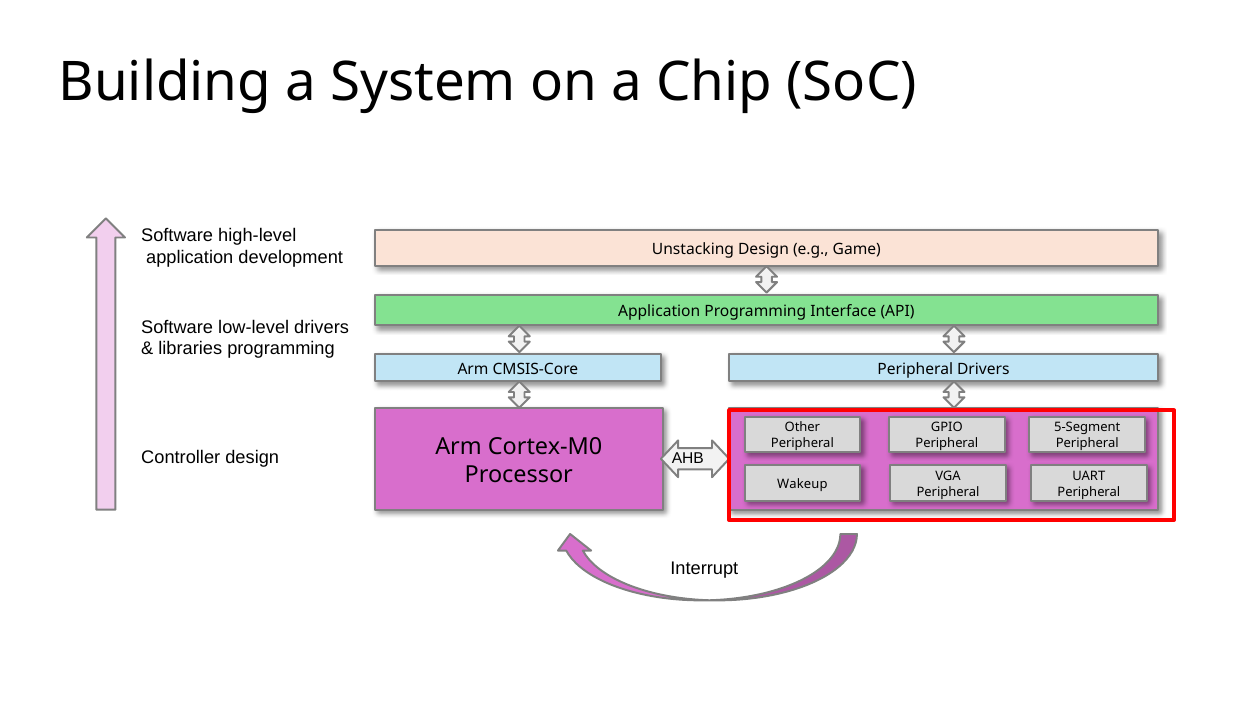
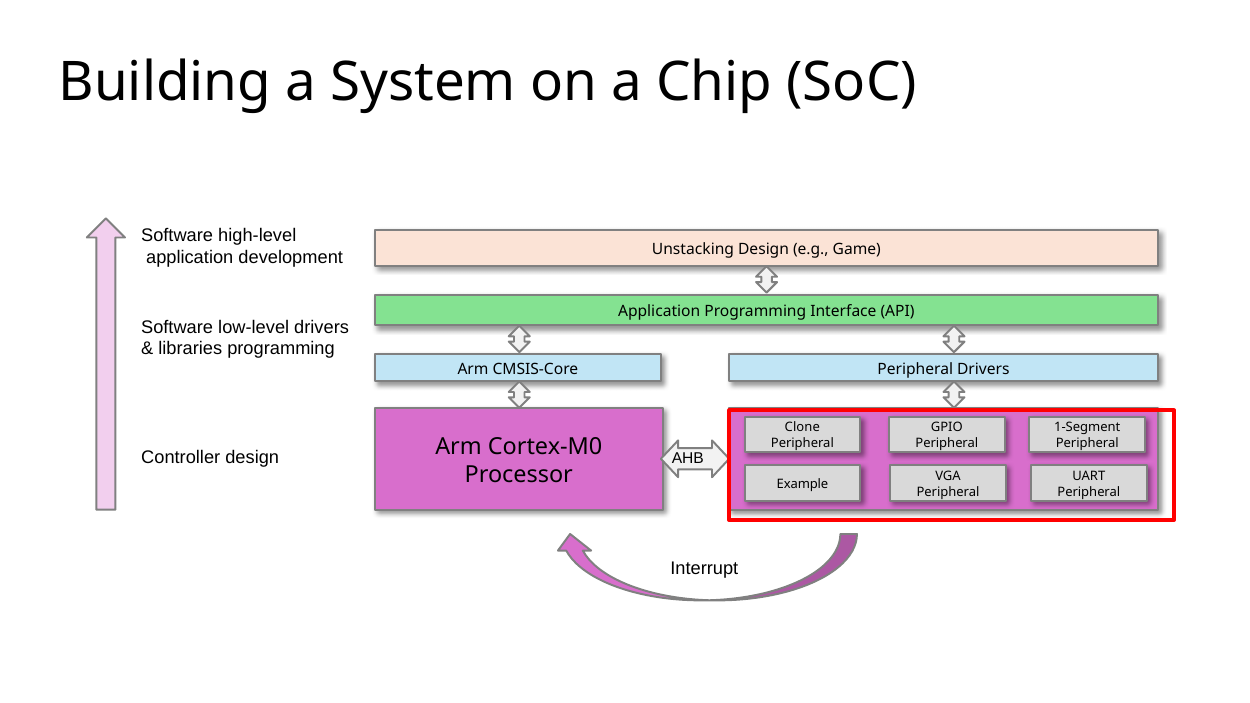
Other: Other -> Clone
5-Segment: 5-Segment -> 1-Segment
Wakeup: Wakeup -> Example
